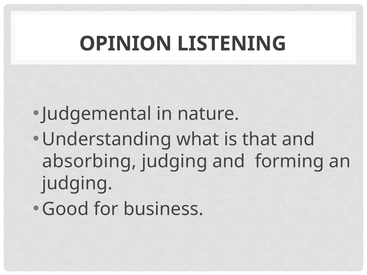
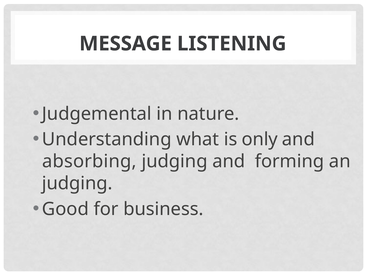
OPINION: OPINION -> MESSAGE
that: that -> only
